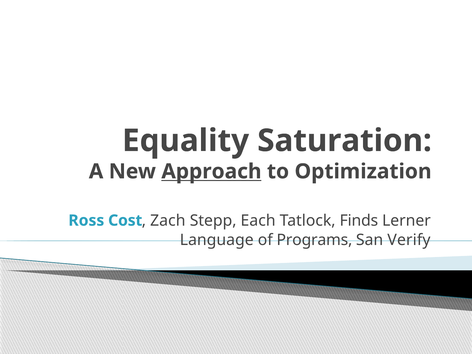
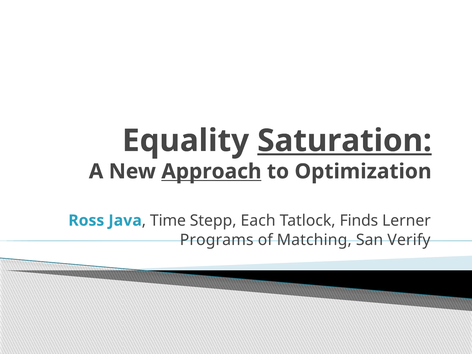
Saturation underline: none -> present
Cost: Cost -> Java
Zach: Zach -> Time
Language: Language -> Programs
Programs: Programs -> Matching
